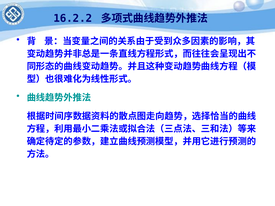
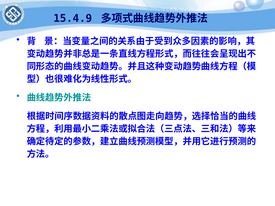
16.2.2: 16.2.2 -> 15.4.9
